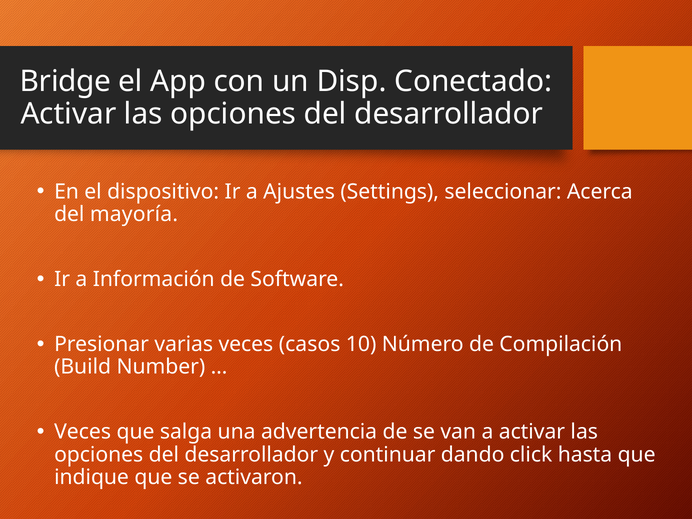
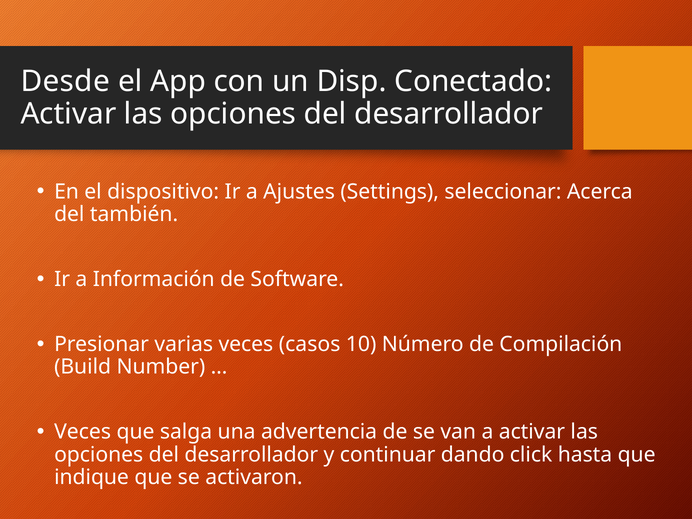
Bridge: Bridge -> Desde
mayoría: mayoría -> también
